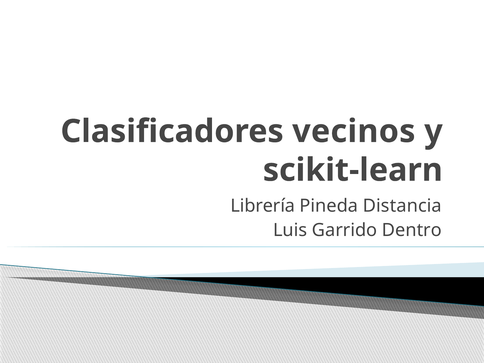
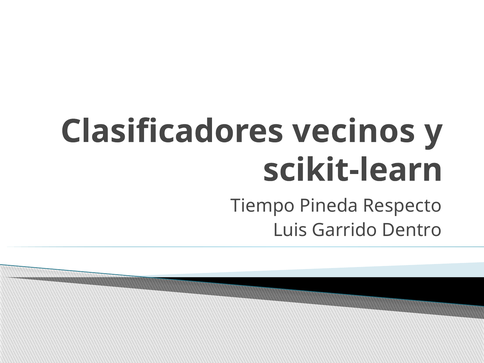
Librería: Librería -> Tiempo
Distancia: Distancia -> Respecto
